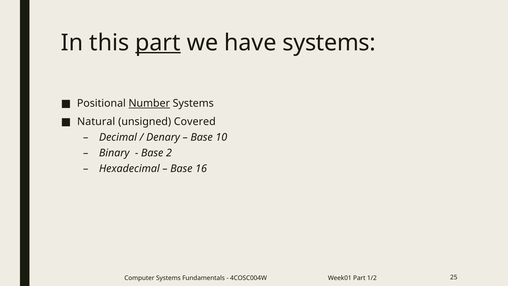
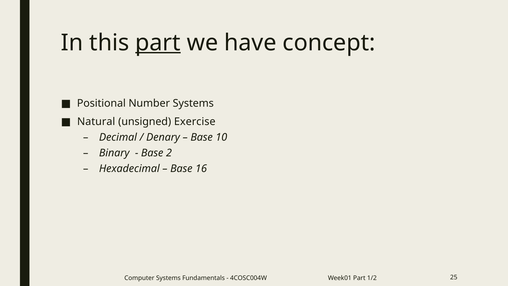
have systems: systems -> concept
Number underline: present -> none
Covered: Covered -> Exercise
